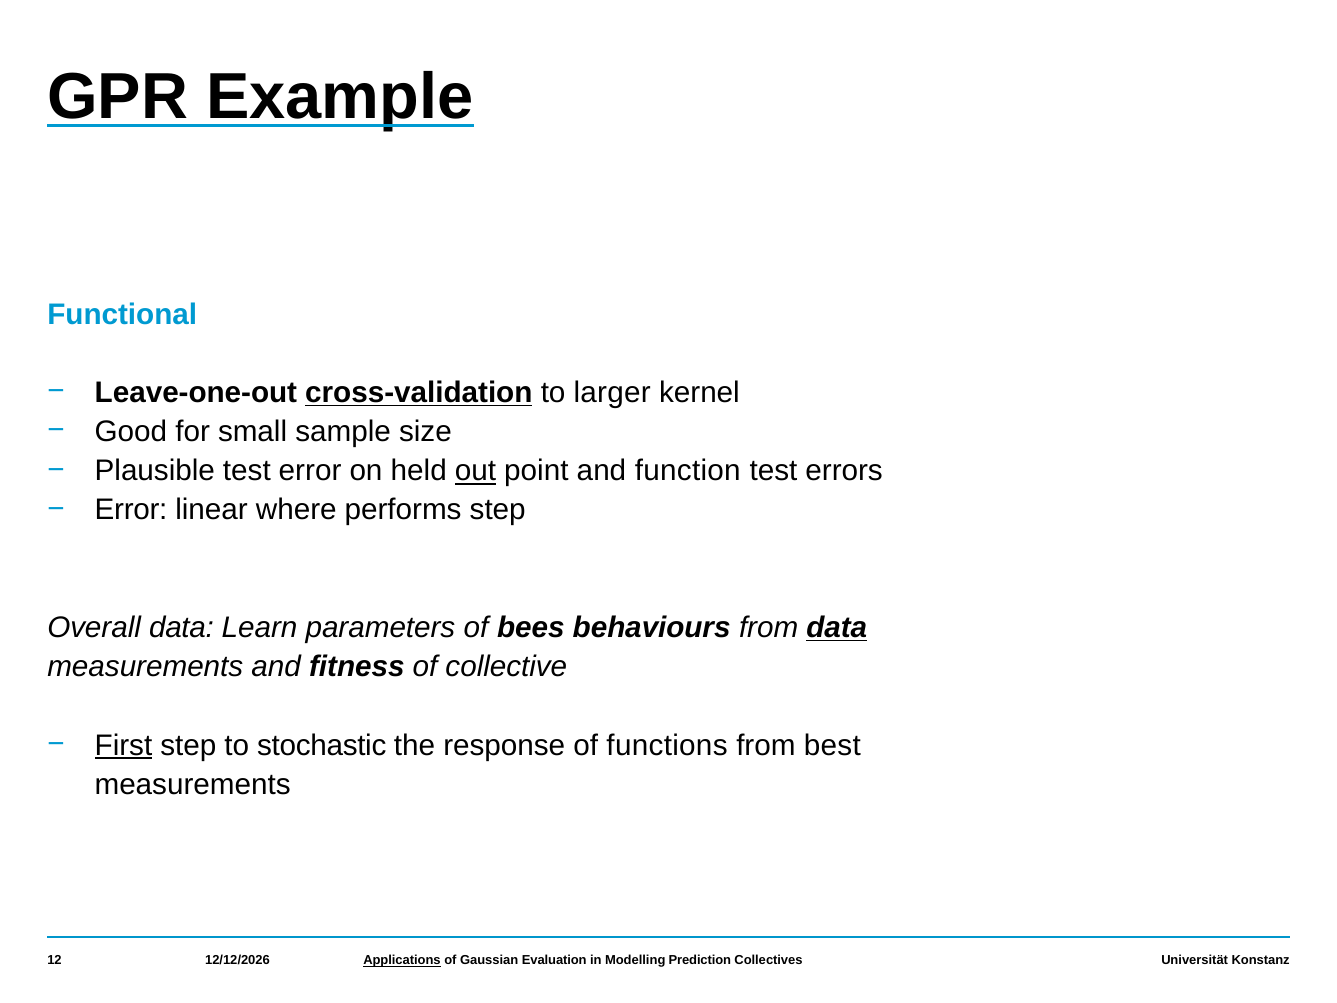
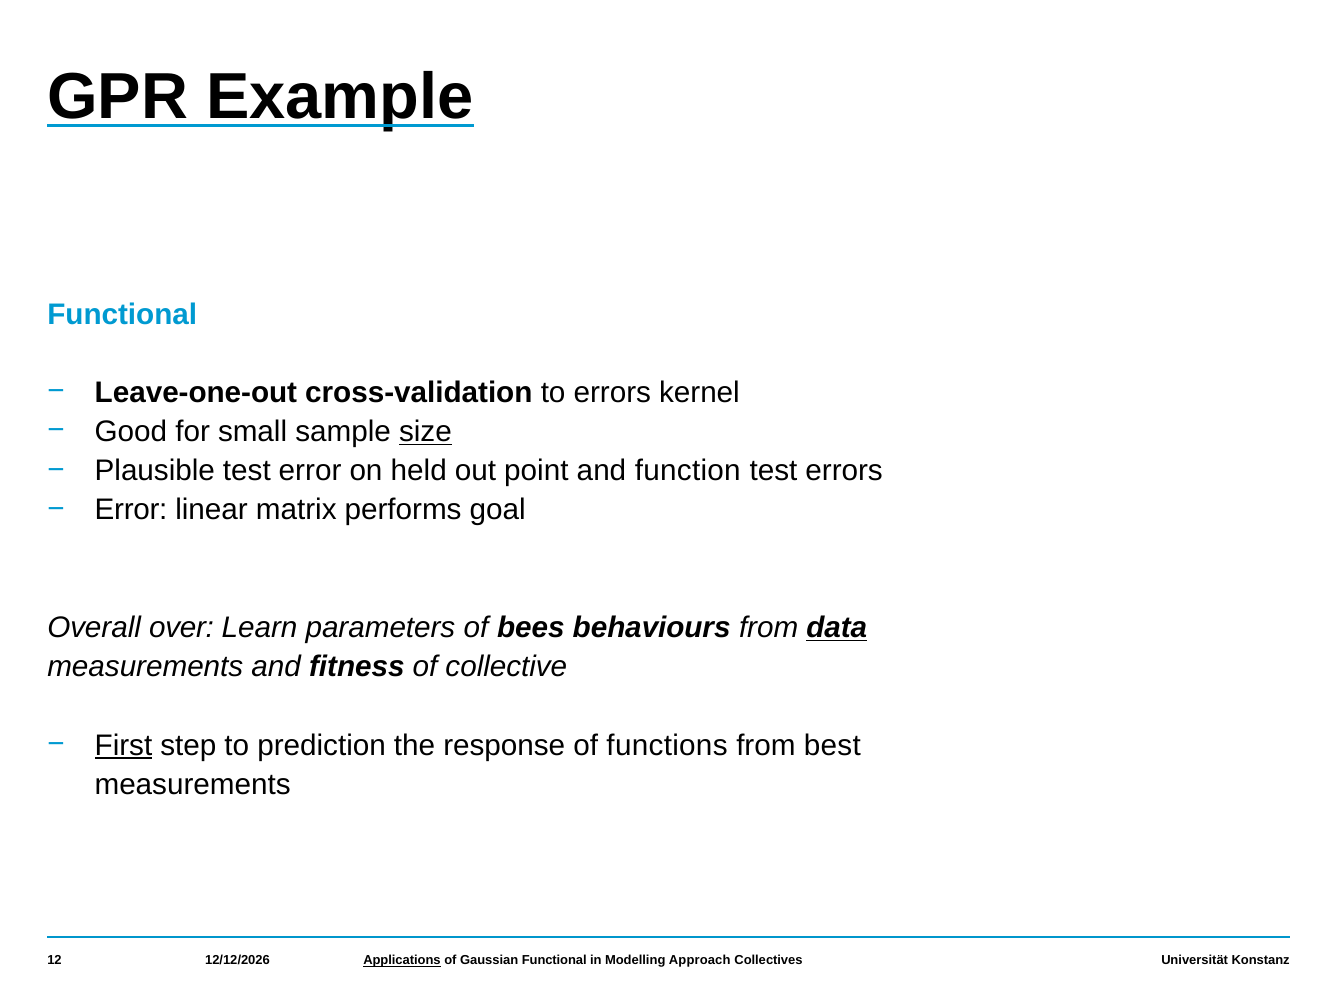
cross-validation underline: present -> none
to larger: larger -> errors
size underline: none -> present
out underline: present -> none
where: where -> matrix
performs step: step -> goal
Overall data: data -> over
stochastic: stochastic -> prediction
Gaussian Evaluation: Evaluation -> Functional
Prediction: Prediction -> Approach
